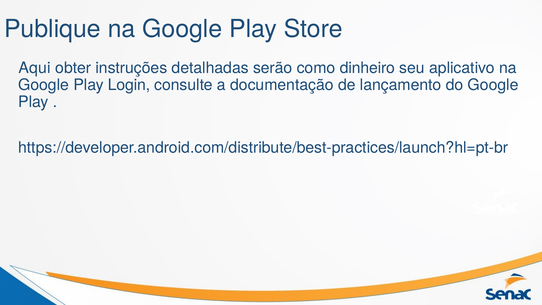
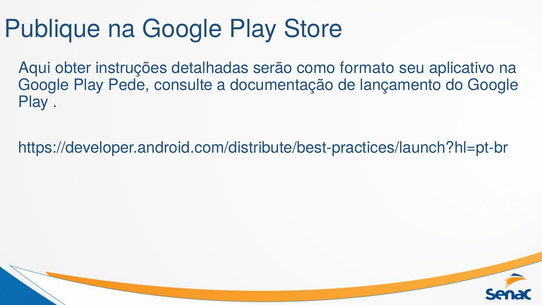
dinheiro: dinheiro -> formato
Login: Login -> Pede
